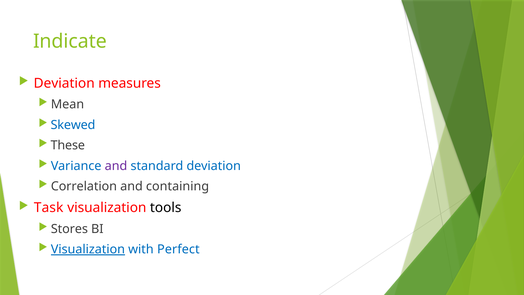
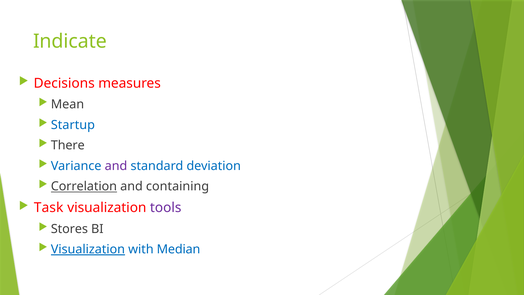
Deviation at (64, 83): Deviation -> Decisions
Skewed: Skewed -> Startup
These: These -> There
Correlation underline: none -> present
tools colour: black -> purple
Perfect: Perfect -> Median
